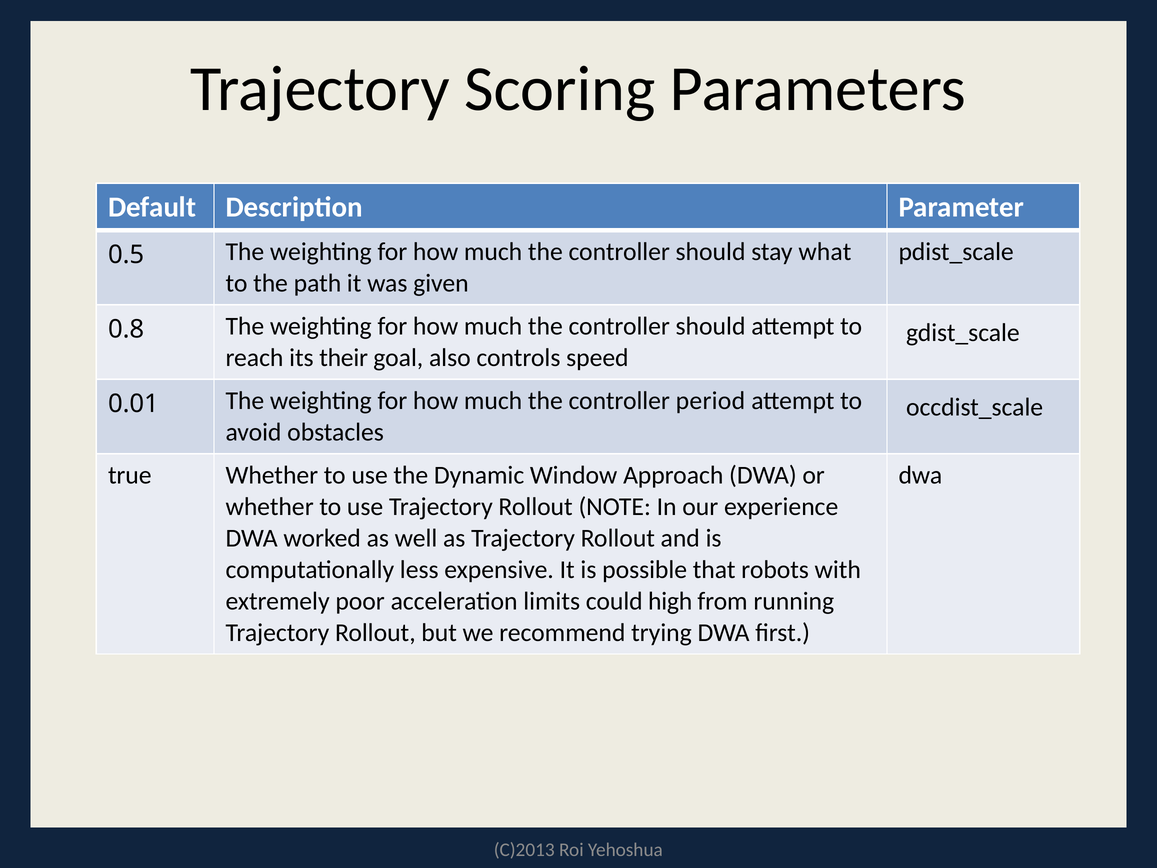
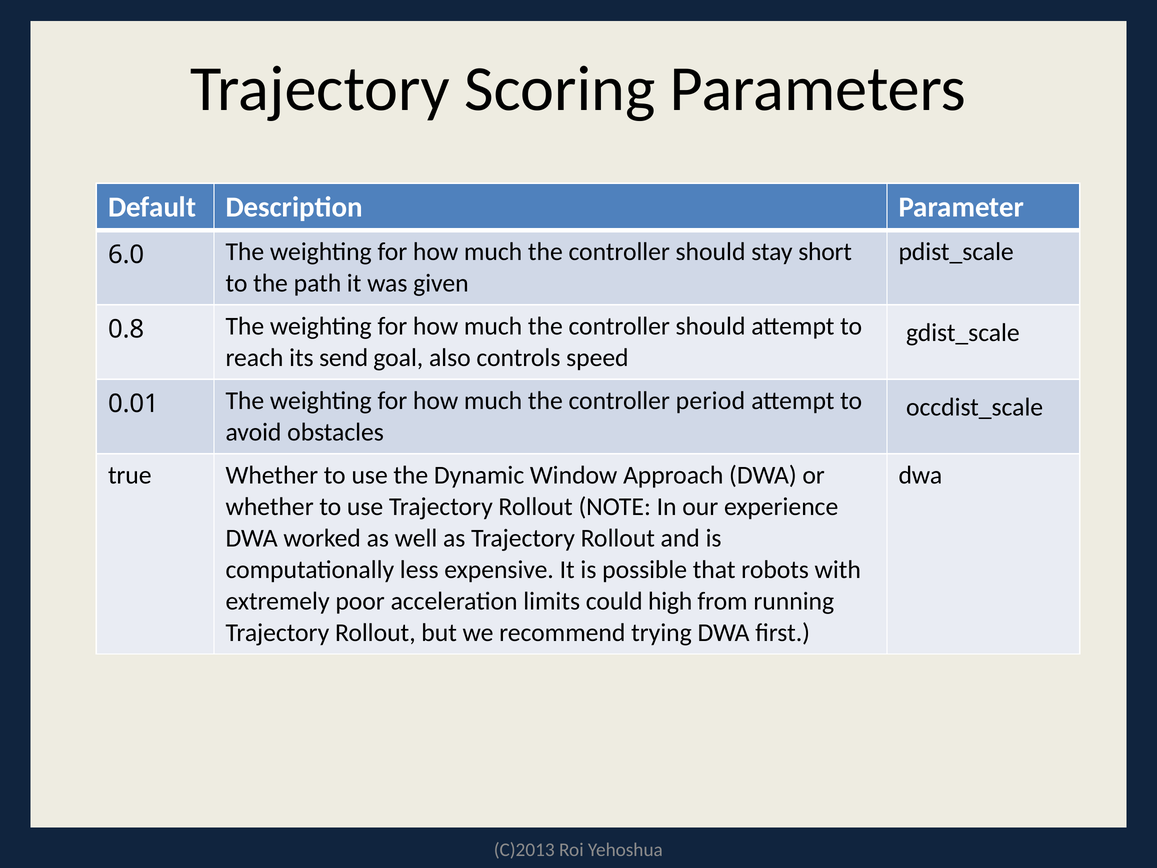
0.5: 0.5 -> 6.0
what: what -> short
their: their -> send
